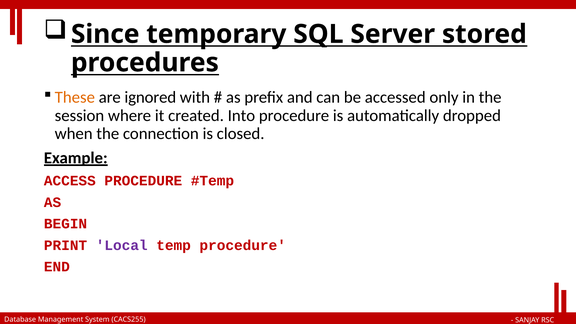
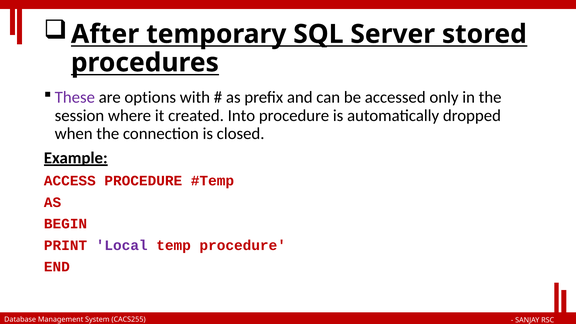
Since: Since -> After
These colour: orange -> purple
ignored: ignored -> options
